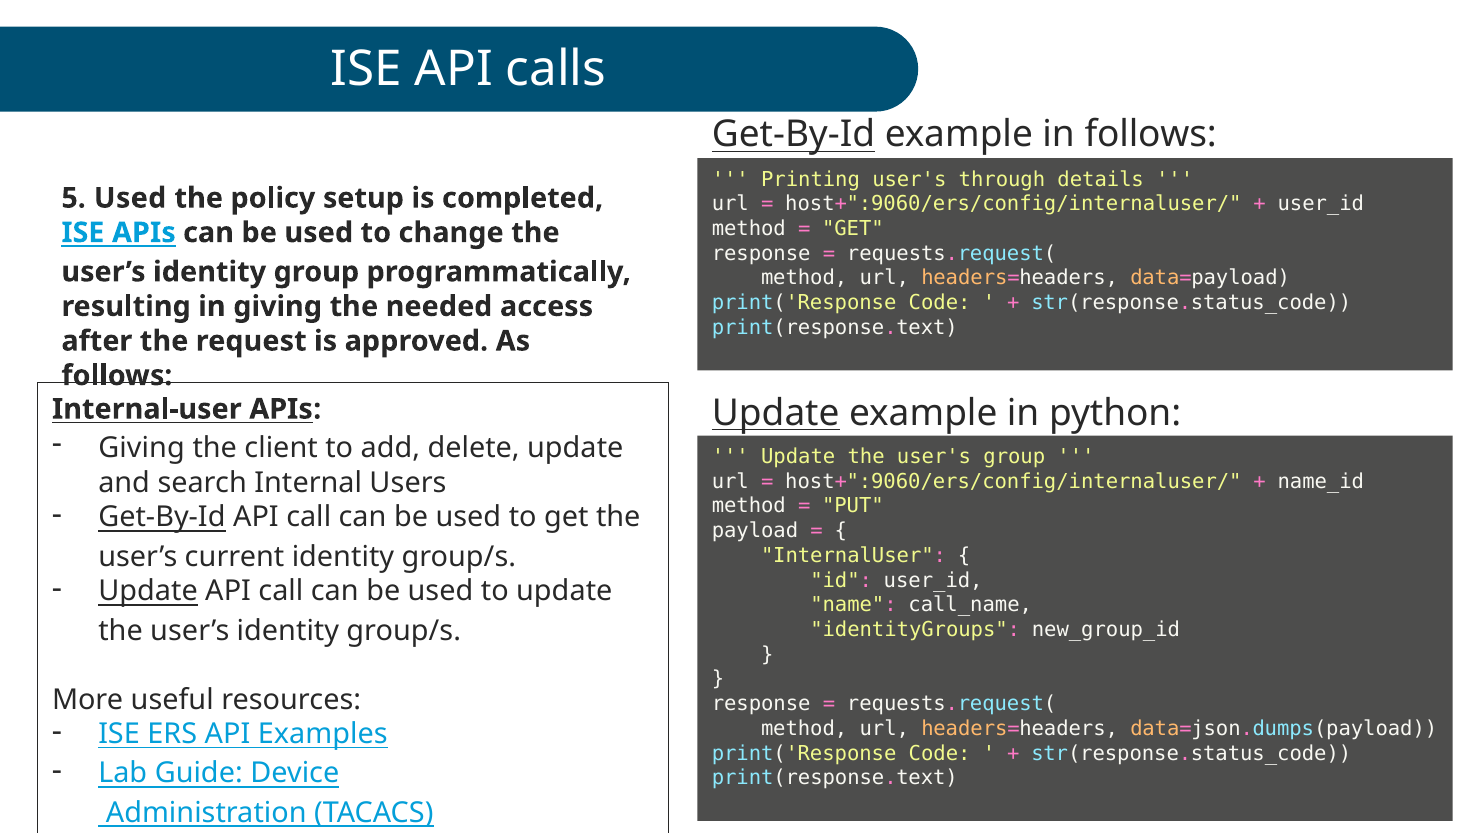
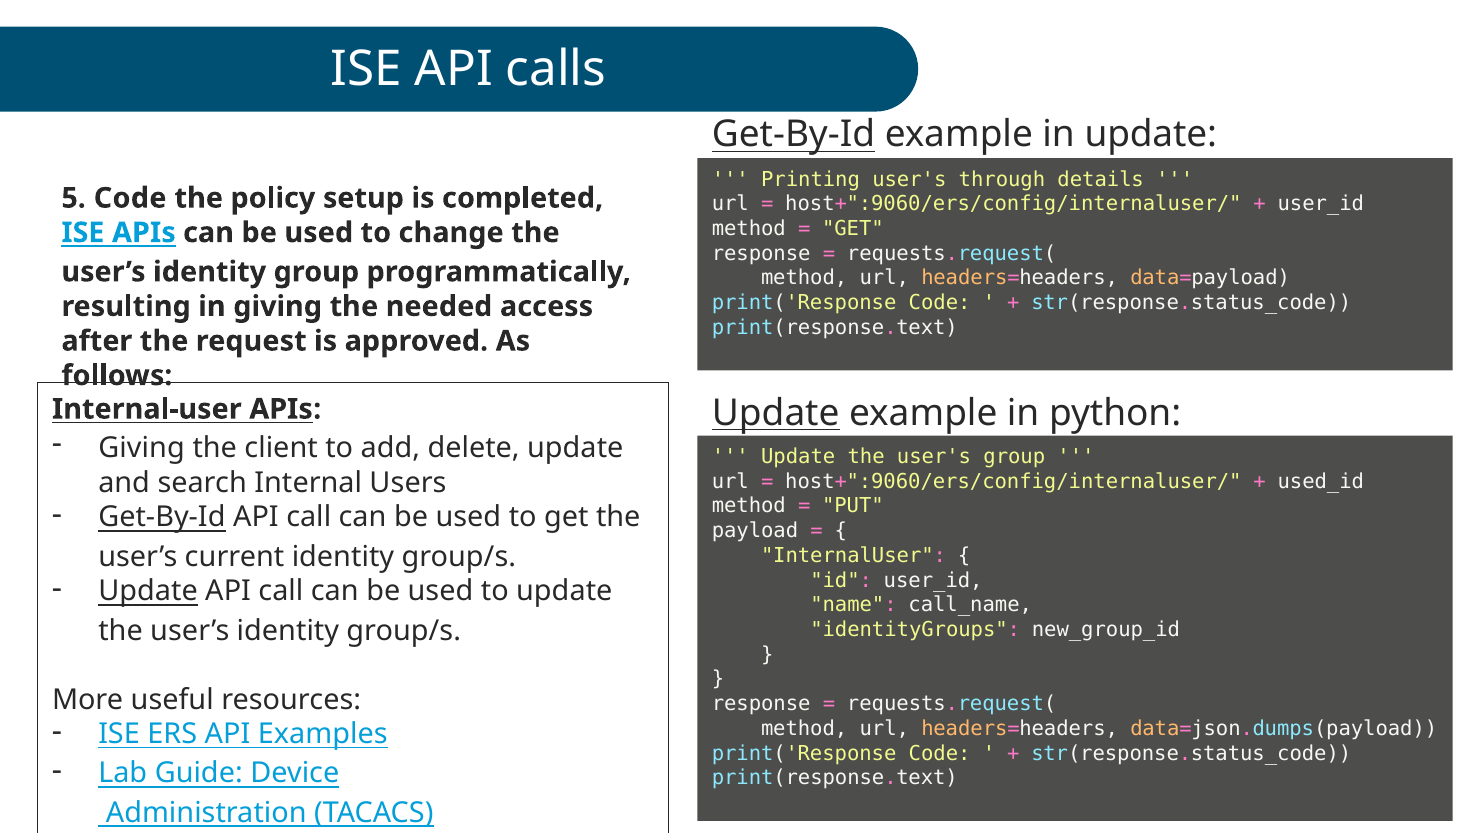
in follows: follows -> update
5 Used: Used -> Code
name_id: name_id -> used_id
